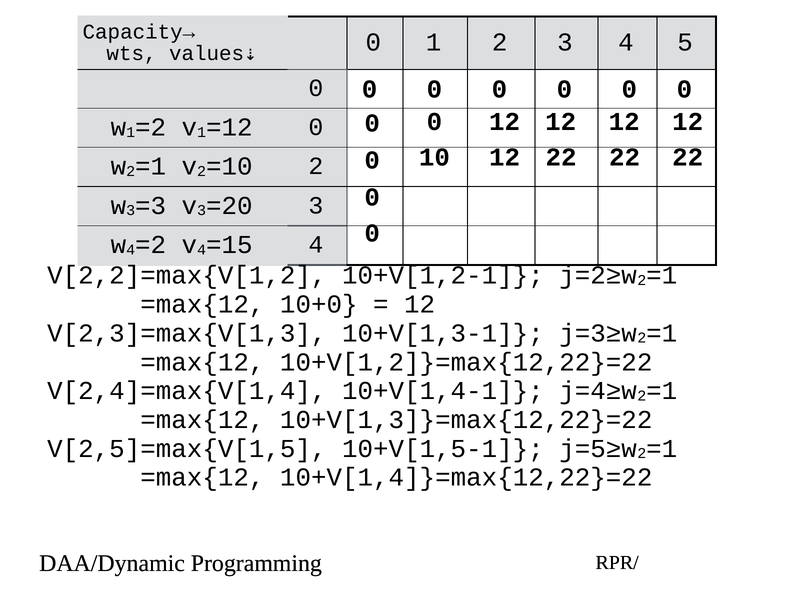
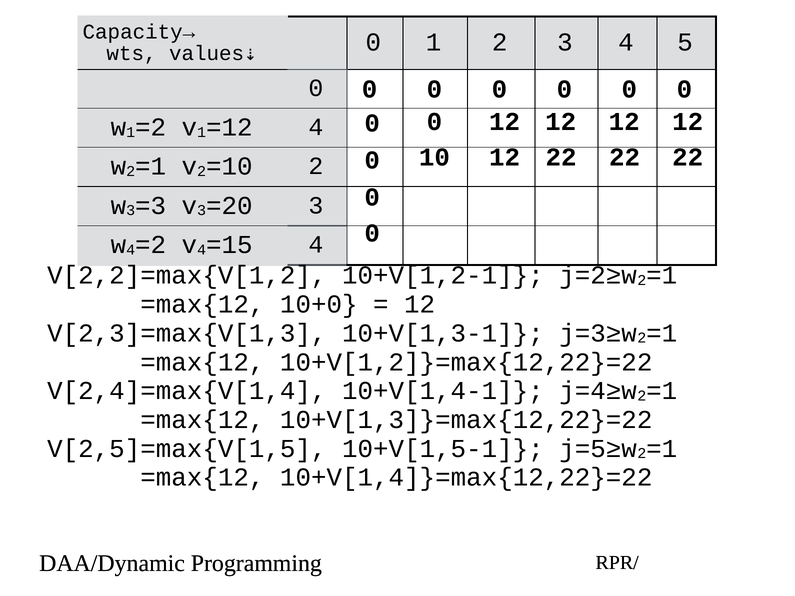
0 at (316, 127): 0 -> 4
